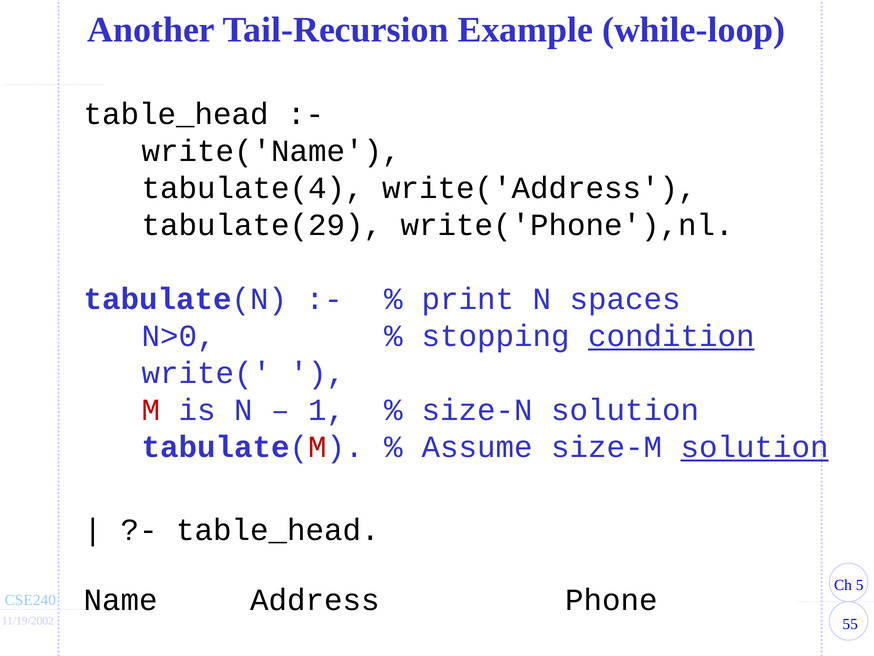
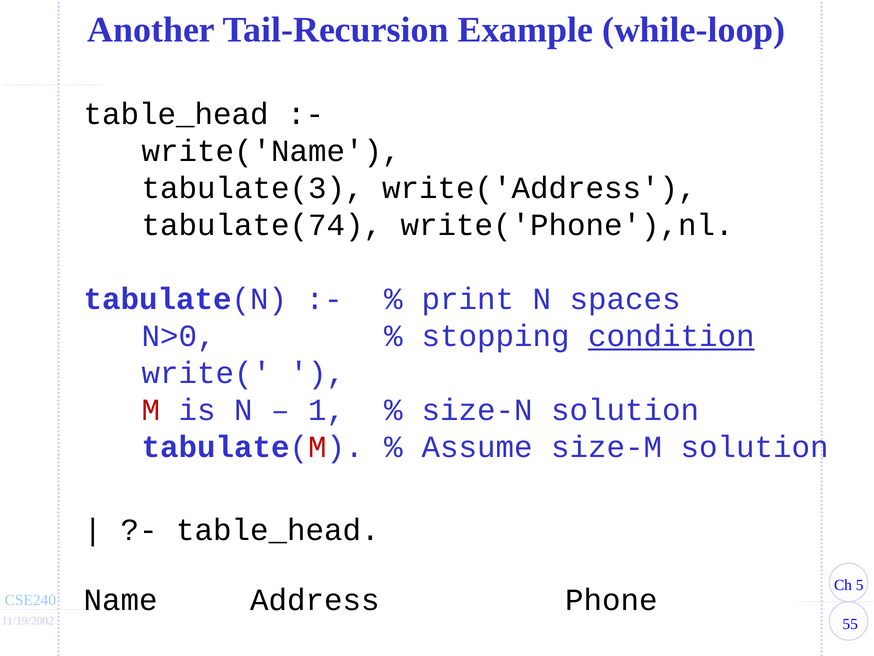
tabulate(4: tabulate(4 -> tabulate(3
tabulate(29: tabulate(29 -> tabulate(74
solution at (755, 447) underline: present -> none
